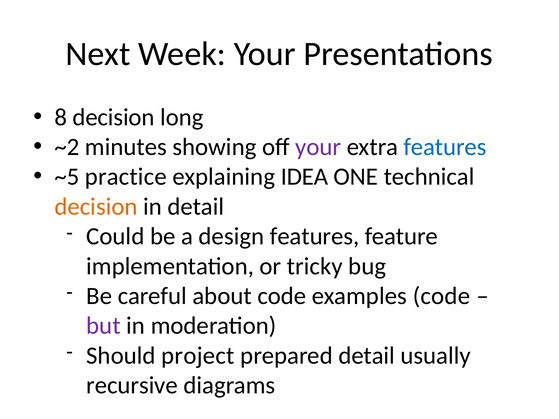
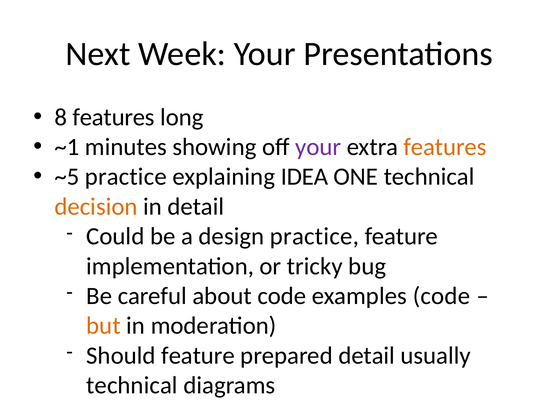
8 decision: decision -> features
~2: ~2 -> ~1
features at (445, 147) colour: blue -> orange
design features: features -> practice
but colour: purple -> orange
Should project: project -> feature
recursive at (132, 386): recursive -> technical
